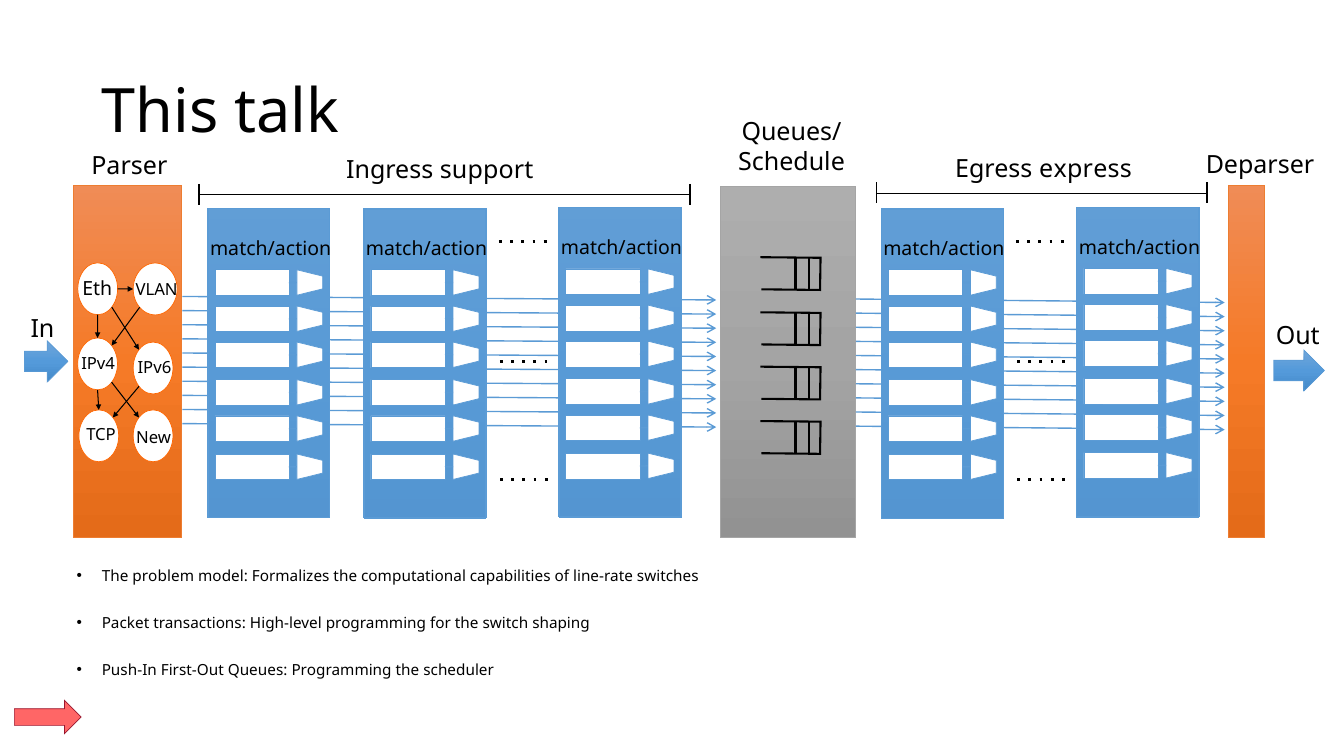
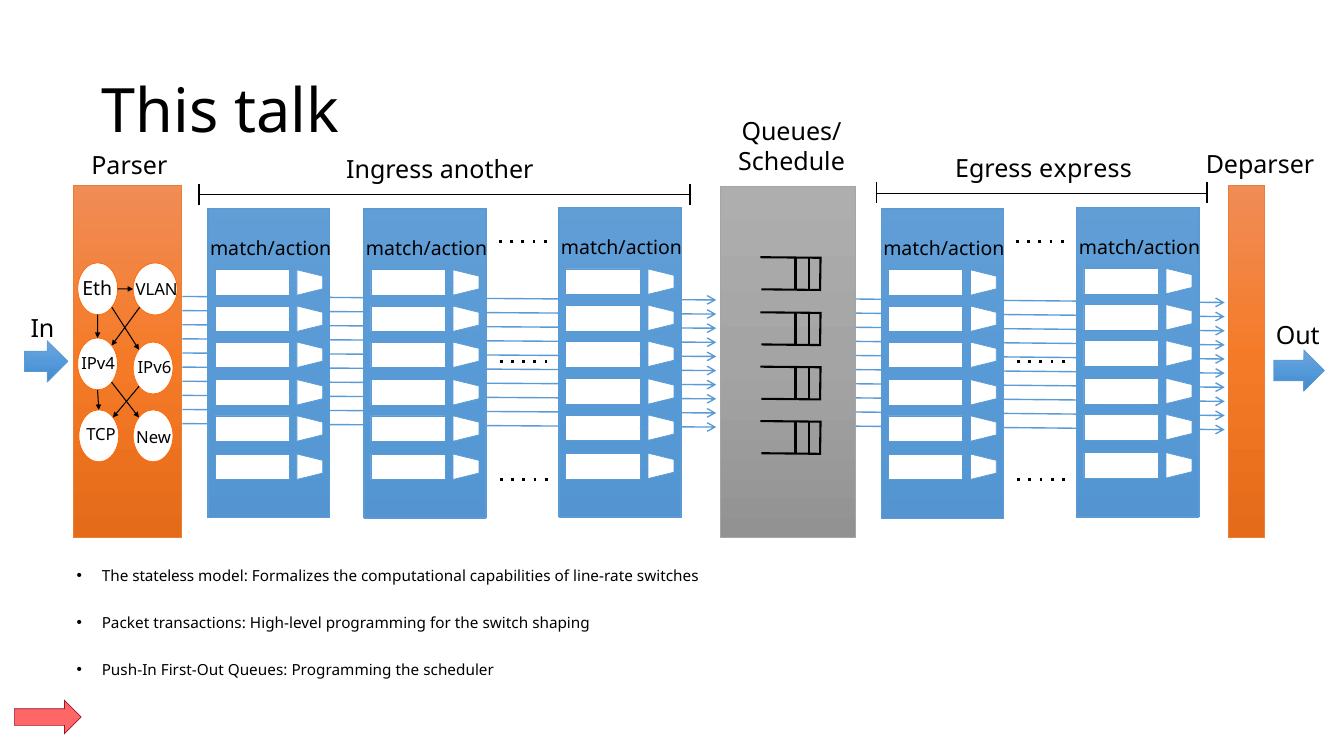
support: support -> another
problem: problem -> stateless
